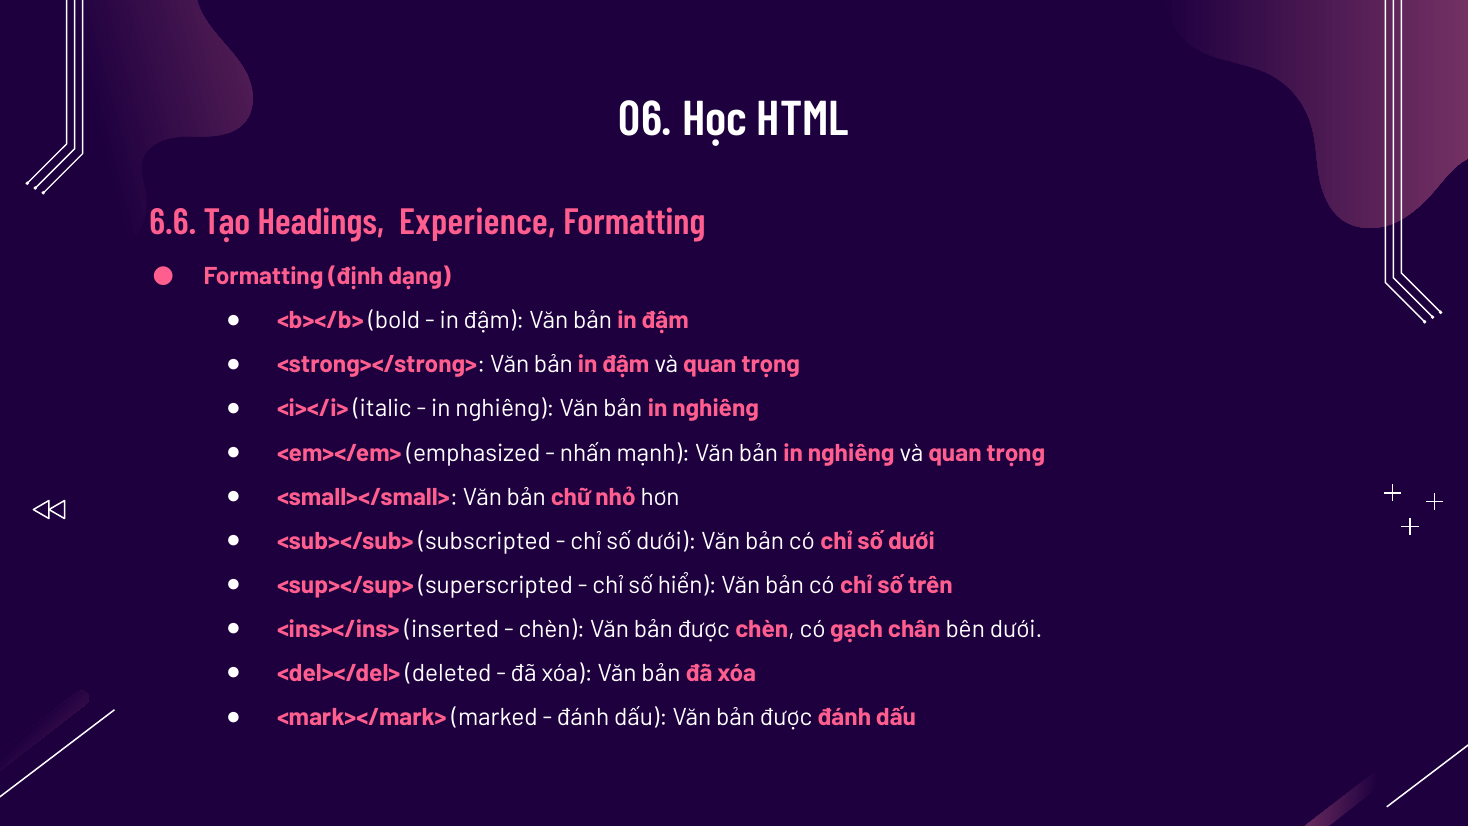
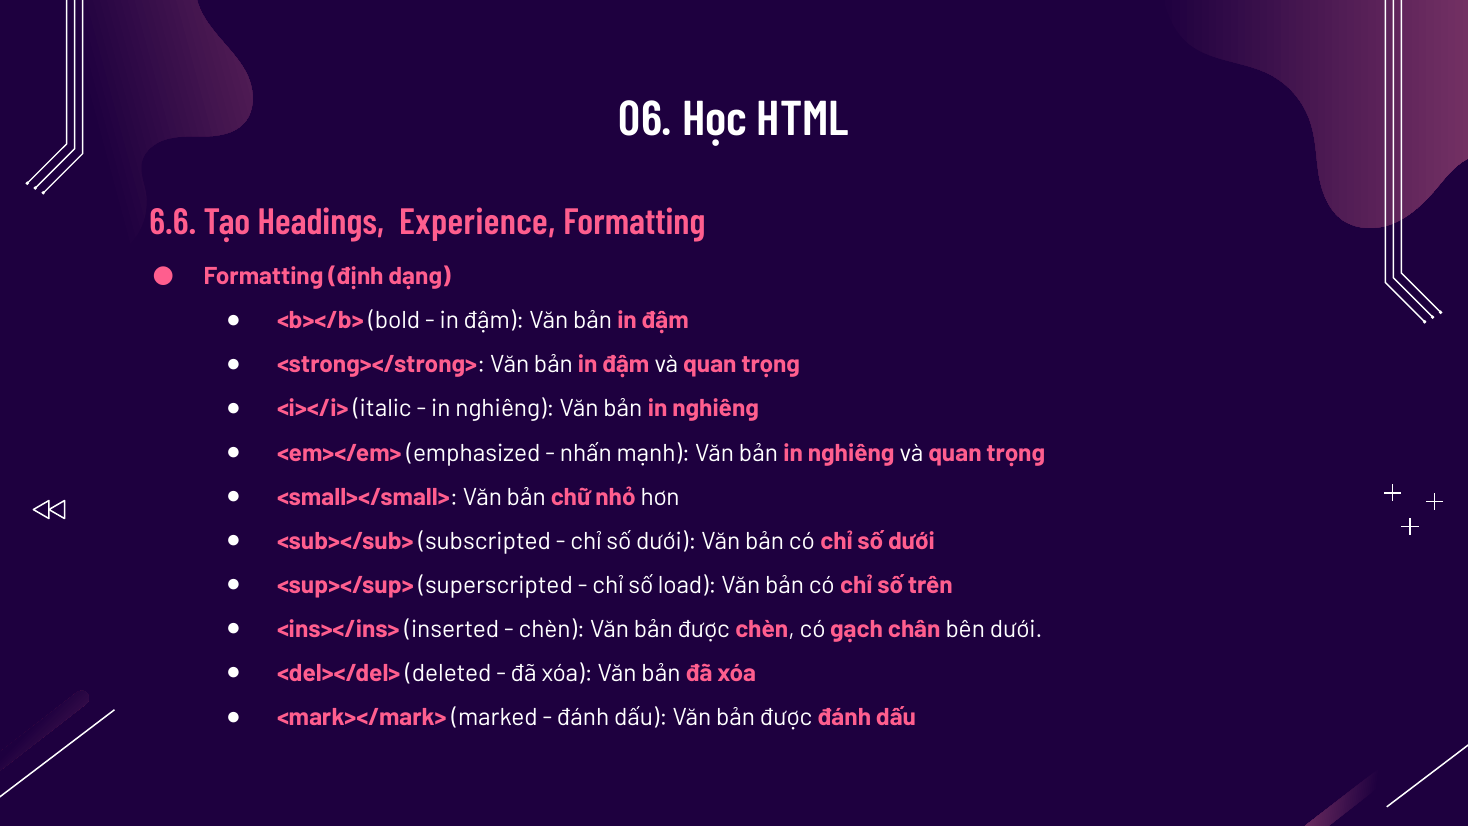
hiển: hiển -> load
